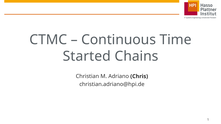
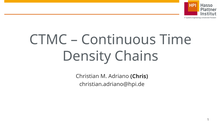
Started: Started -> Density
